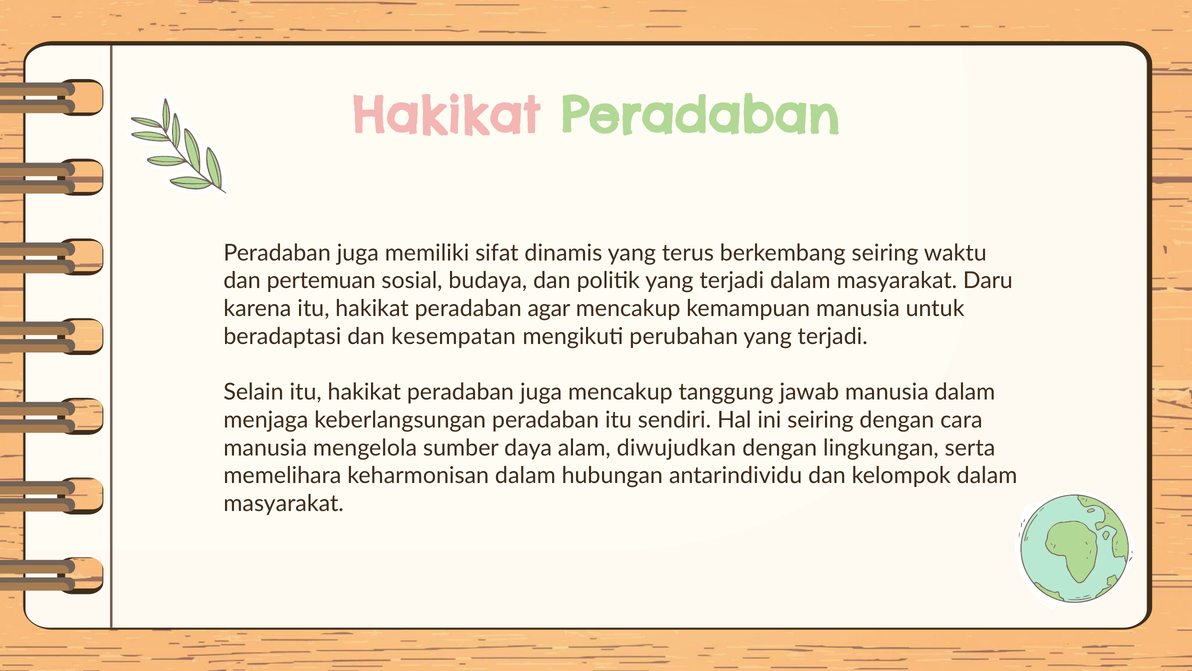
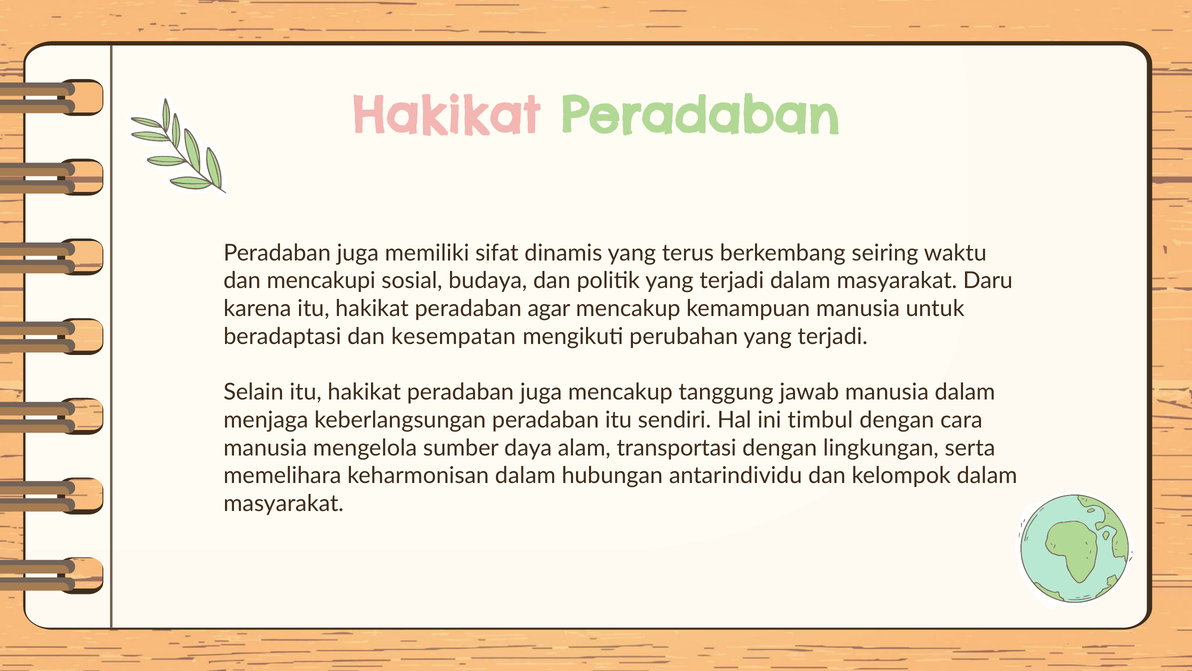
pertemuan: pertemuan -> mencakupi
ini seiring: seiring -> timbul
diwujudkan: diwujudkan -> transportasi
